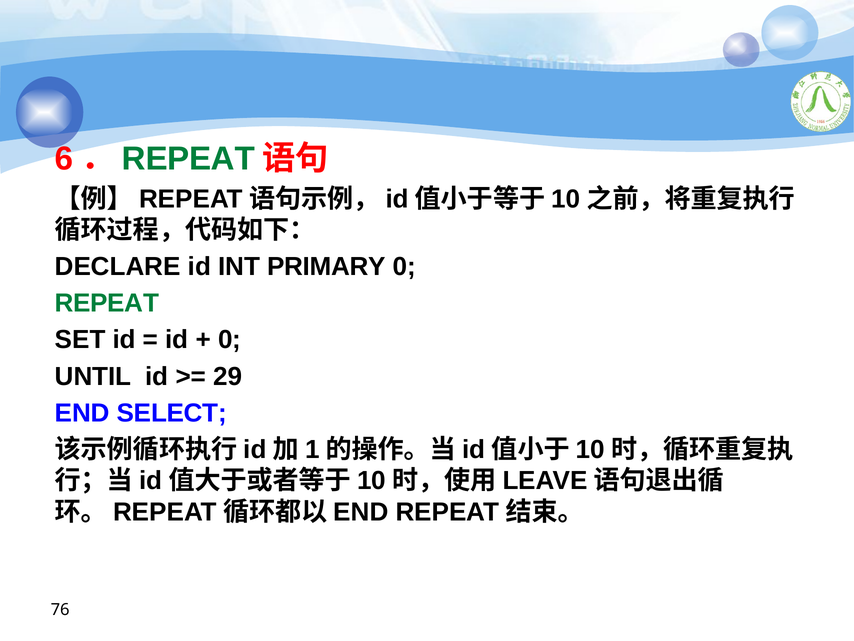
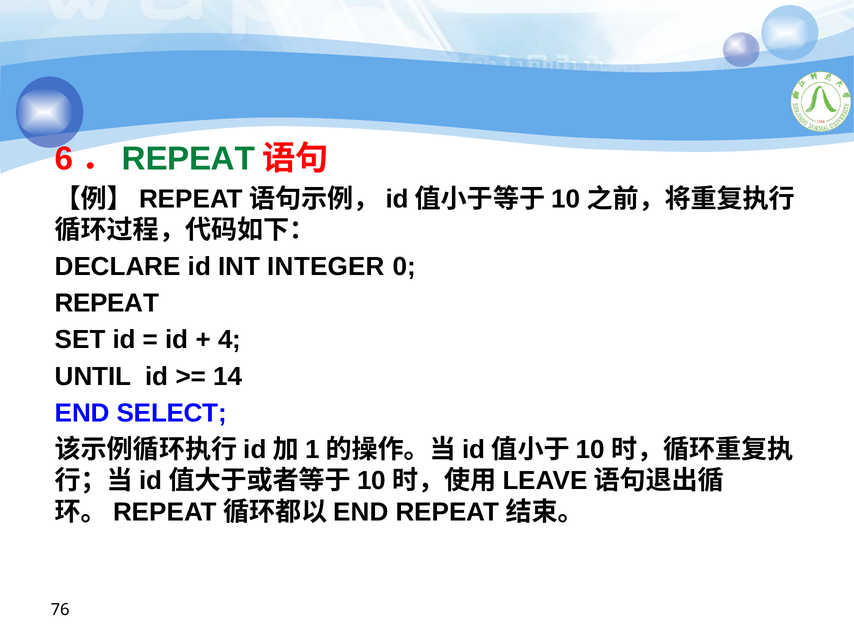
PRIMARY: PRIMARY -> INTEGER
REPEAT at (107, 303) colour: green -> black
0 at (230, 340): 0 -> 4
29: 29 -> 14
